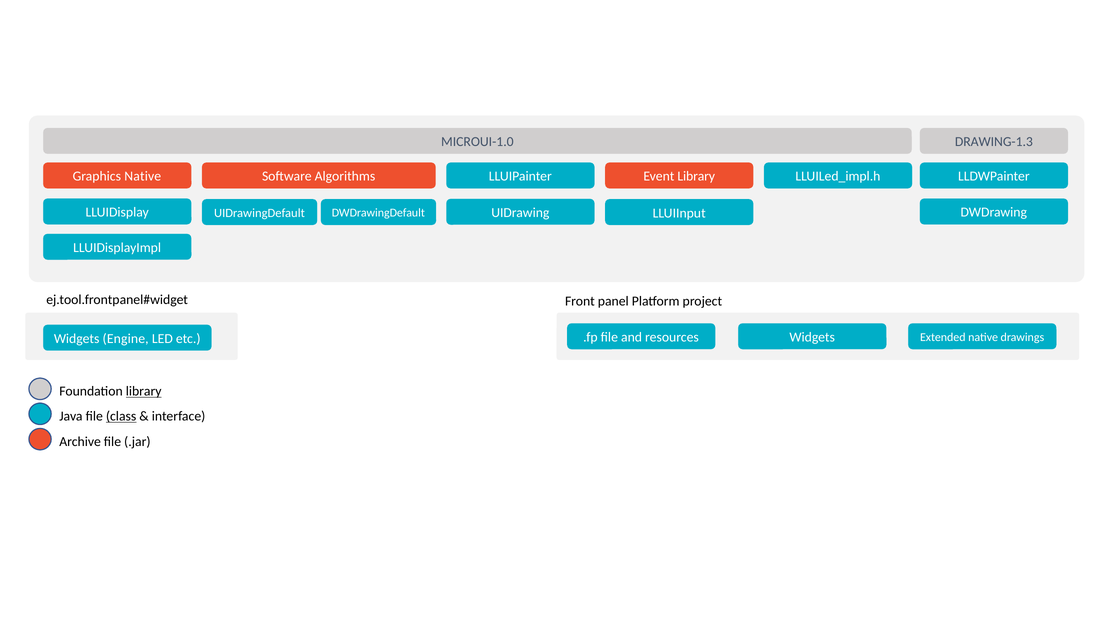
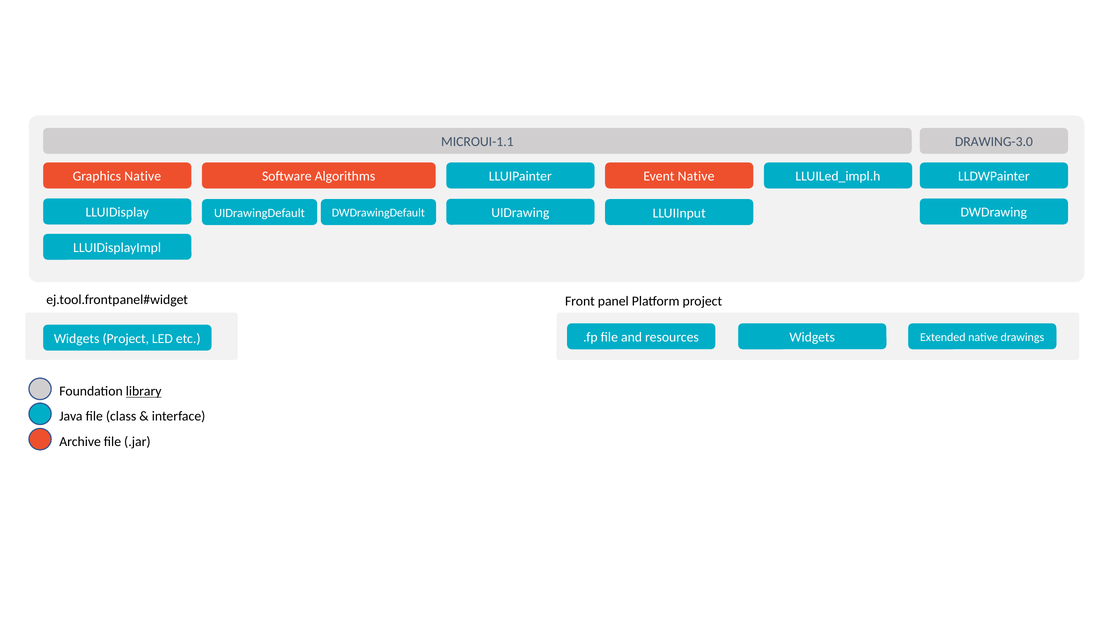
MICROUI-1.0: MICROUI-1.0 -> MICROUI-1.1
DRAWING-1.3: DRAWING-1.3 -> DRAWING-3.0
Event Library: Library -> Native
Widgets Engine: Engine -> Project
class underline: present -> none
